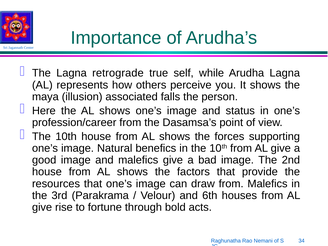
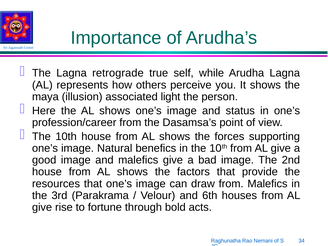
falls: falls -> light
